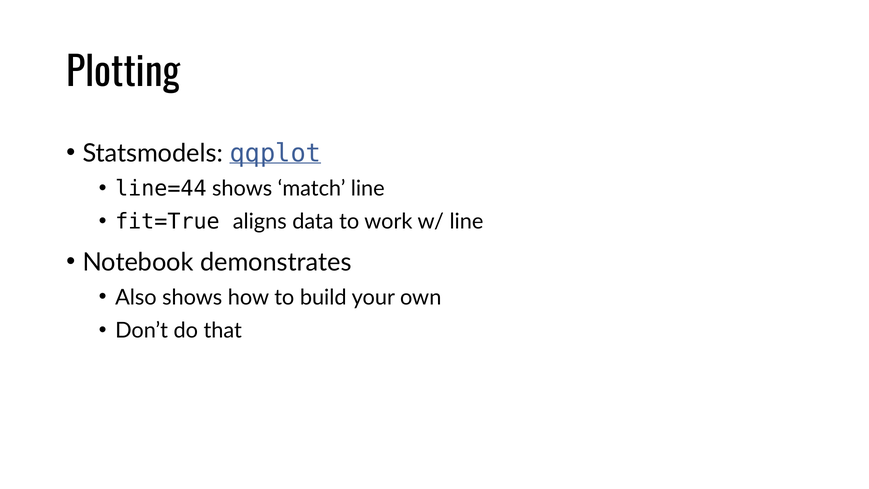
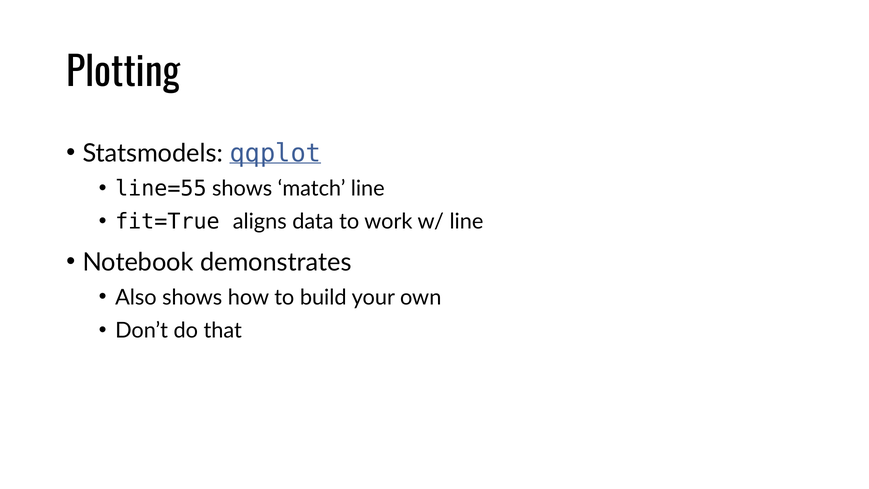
line=44: line=44 -> line=55
